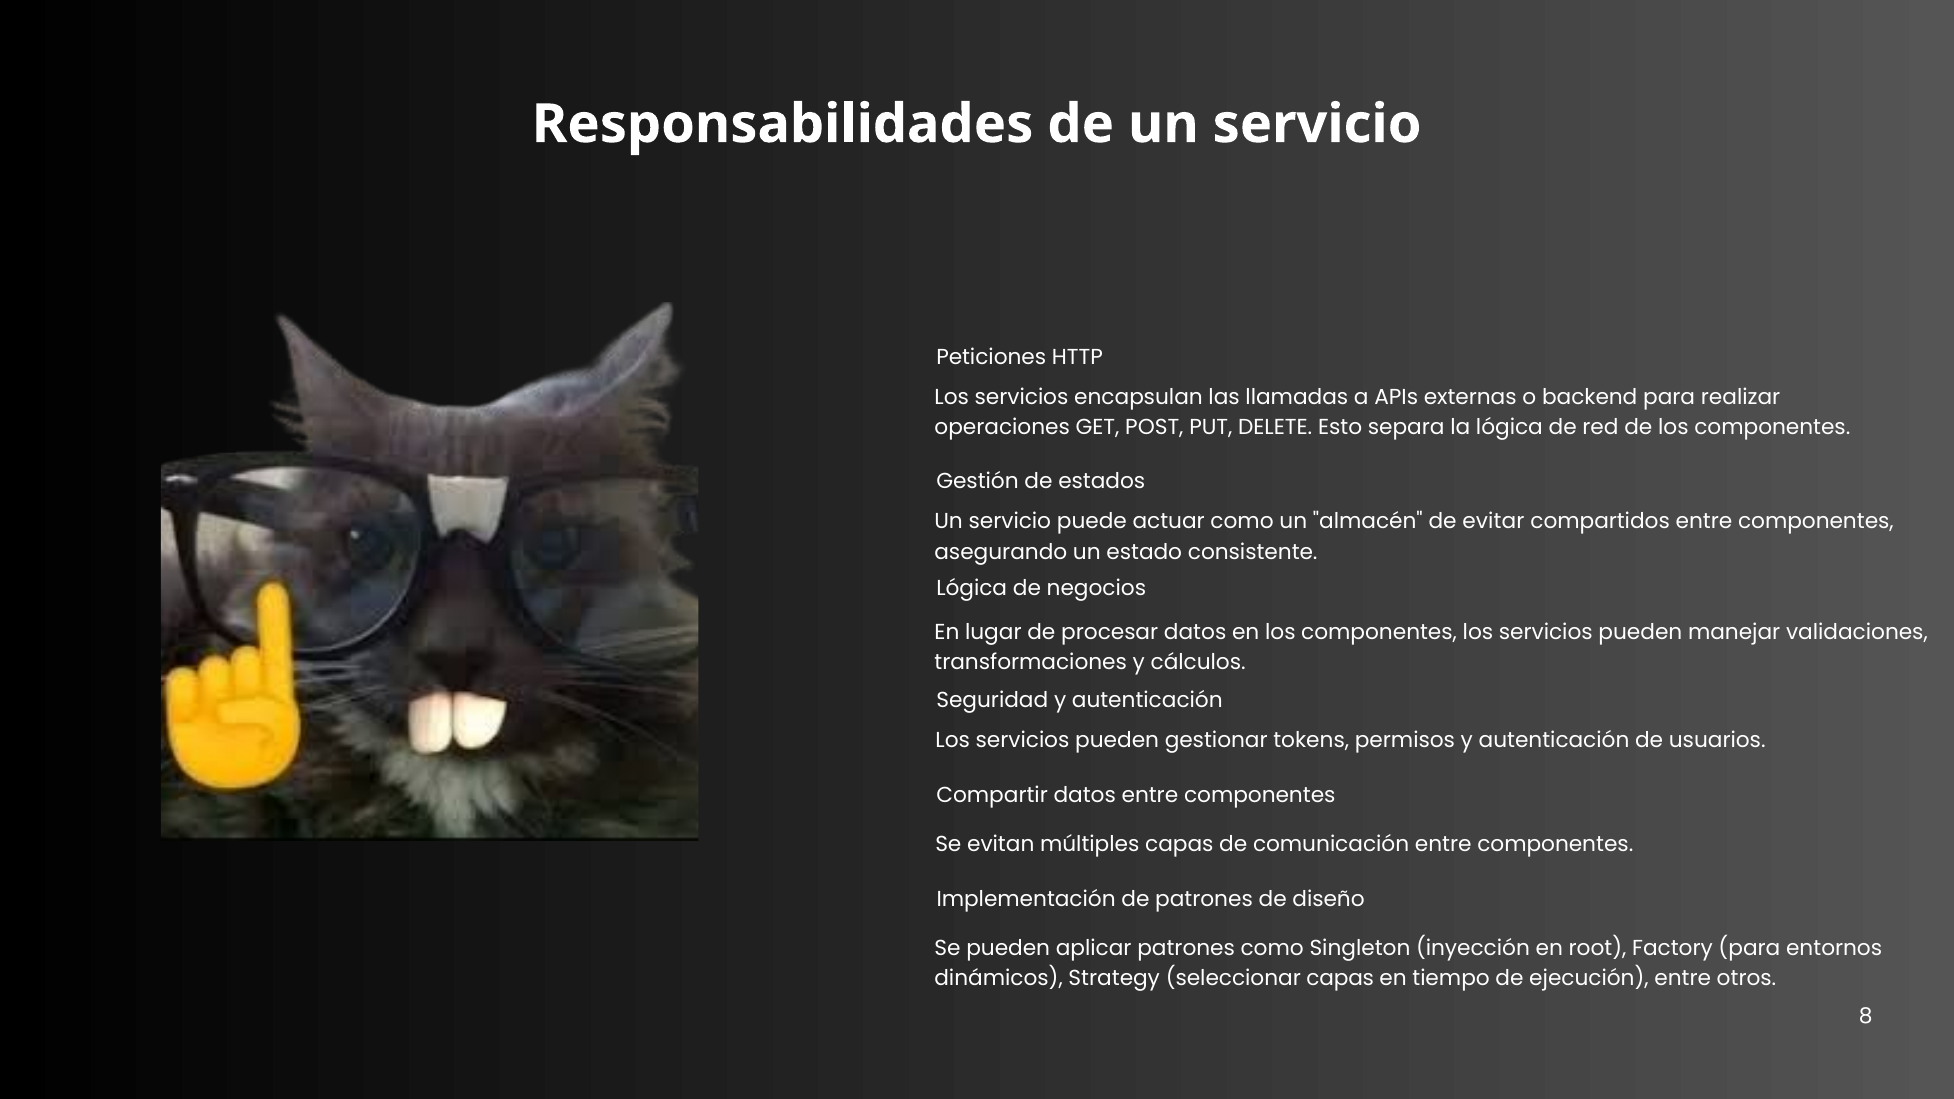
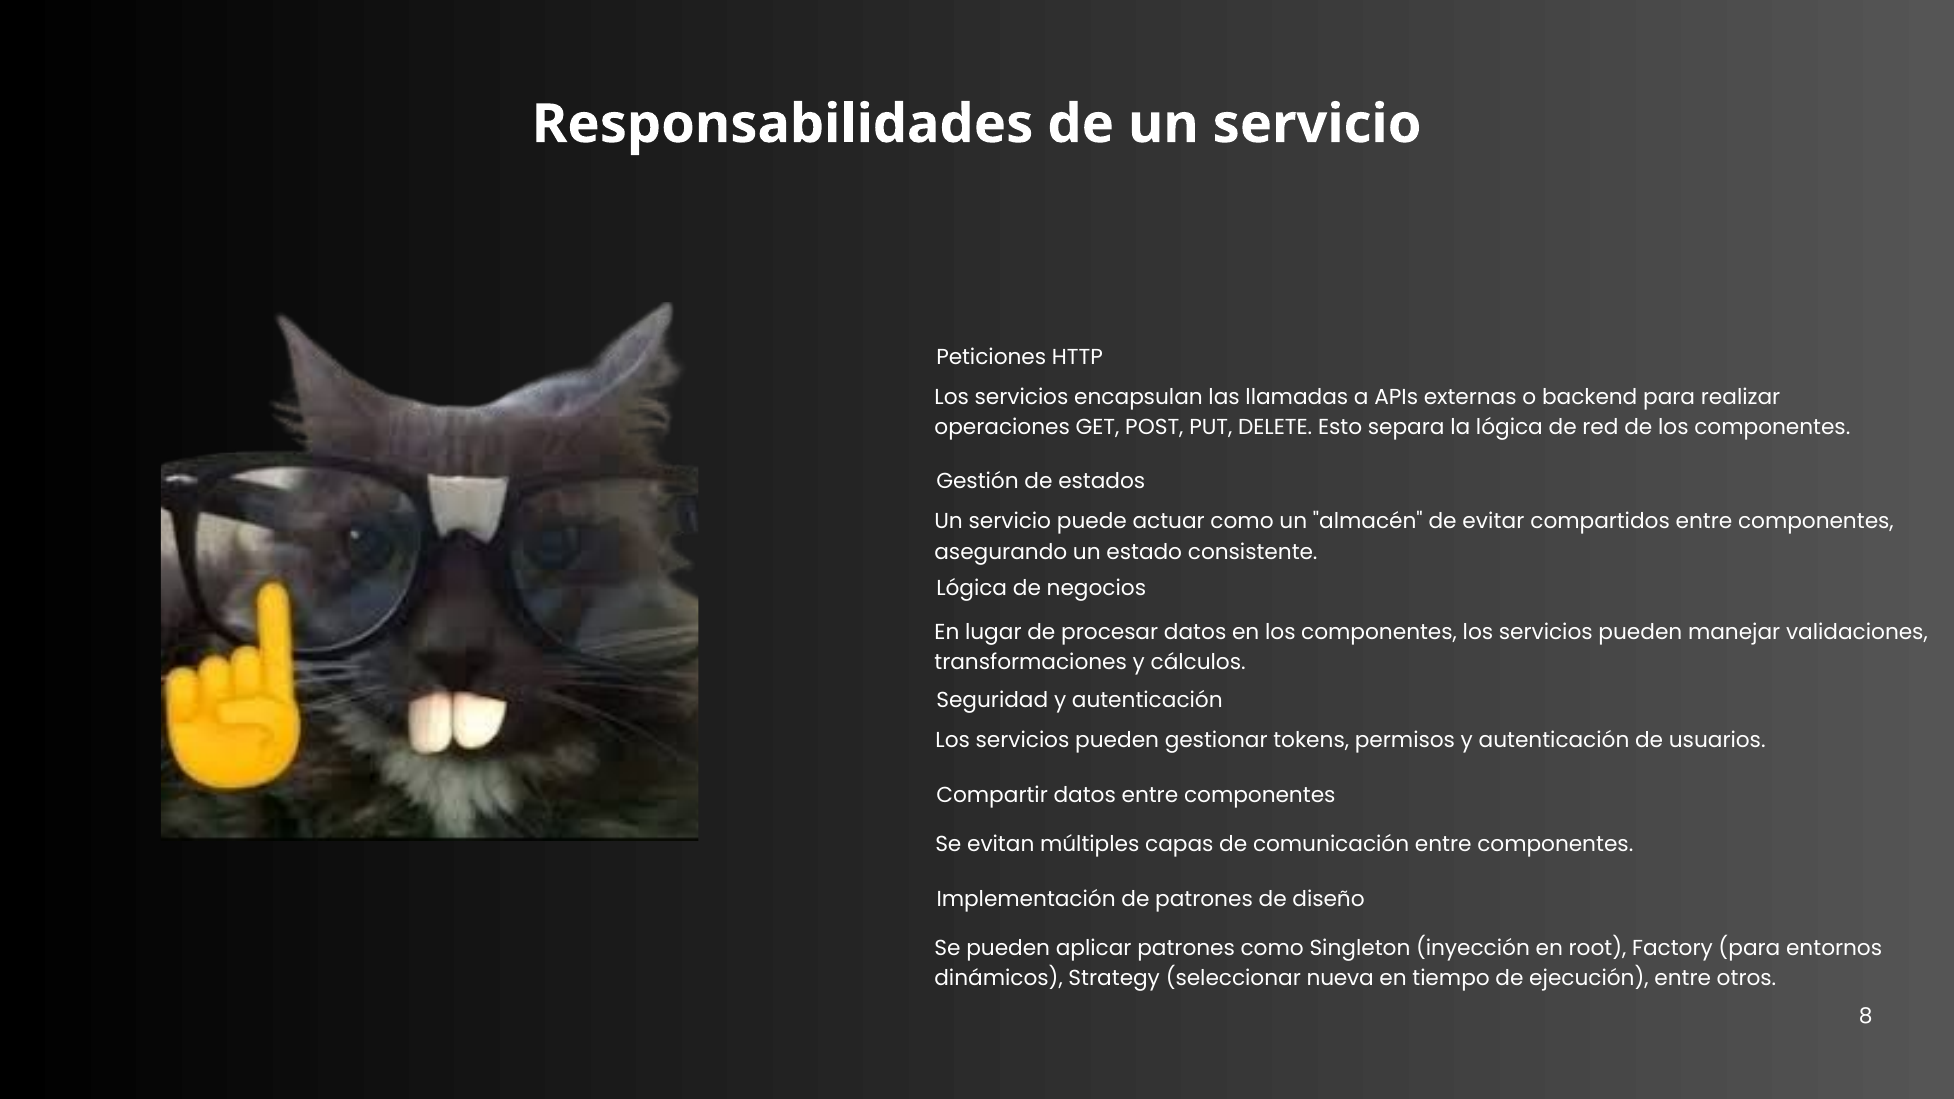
seleccionar capas: capas -> nueva
